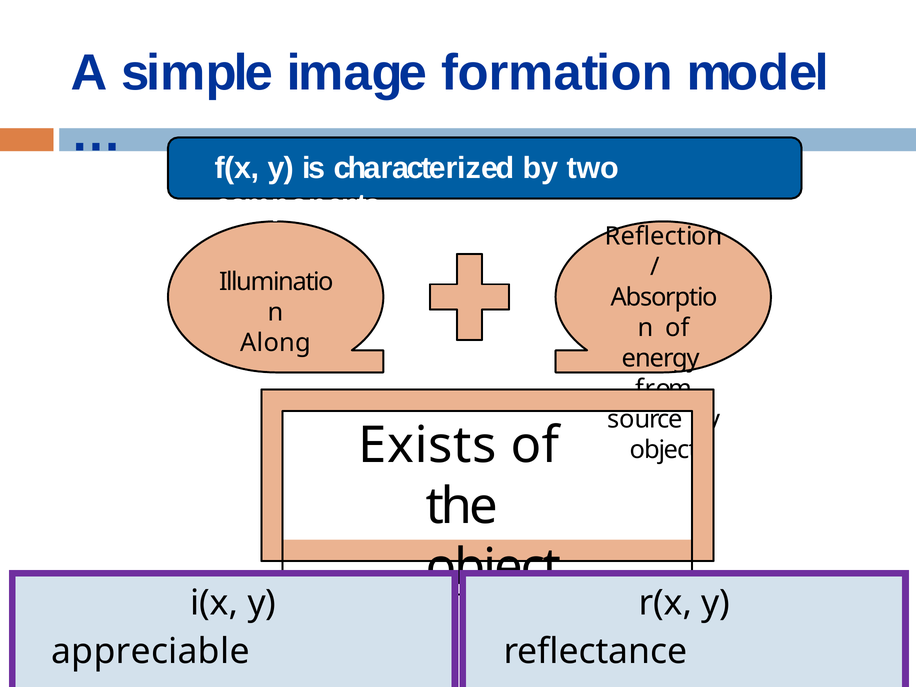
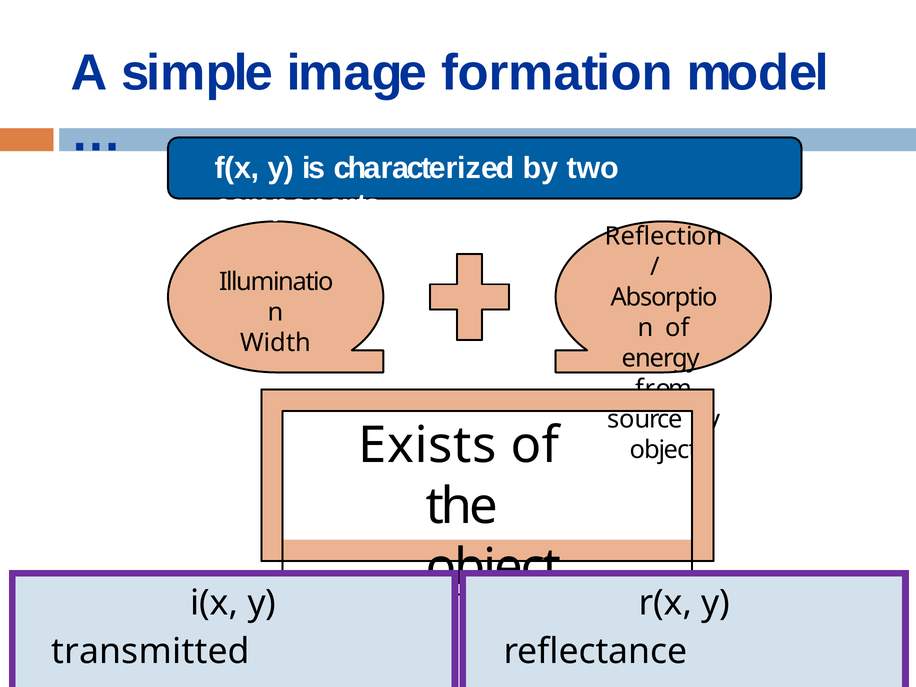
Along: Along -> Width
appreciable: appreciable -> transmitted
